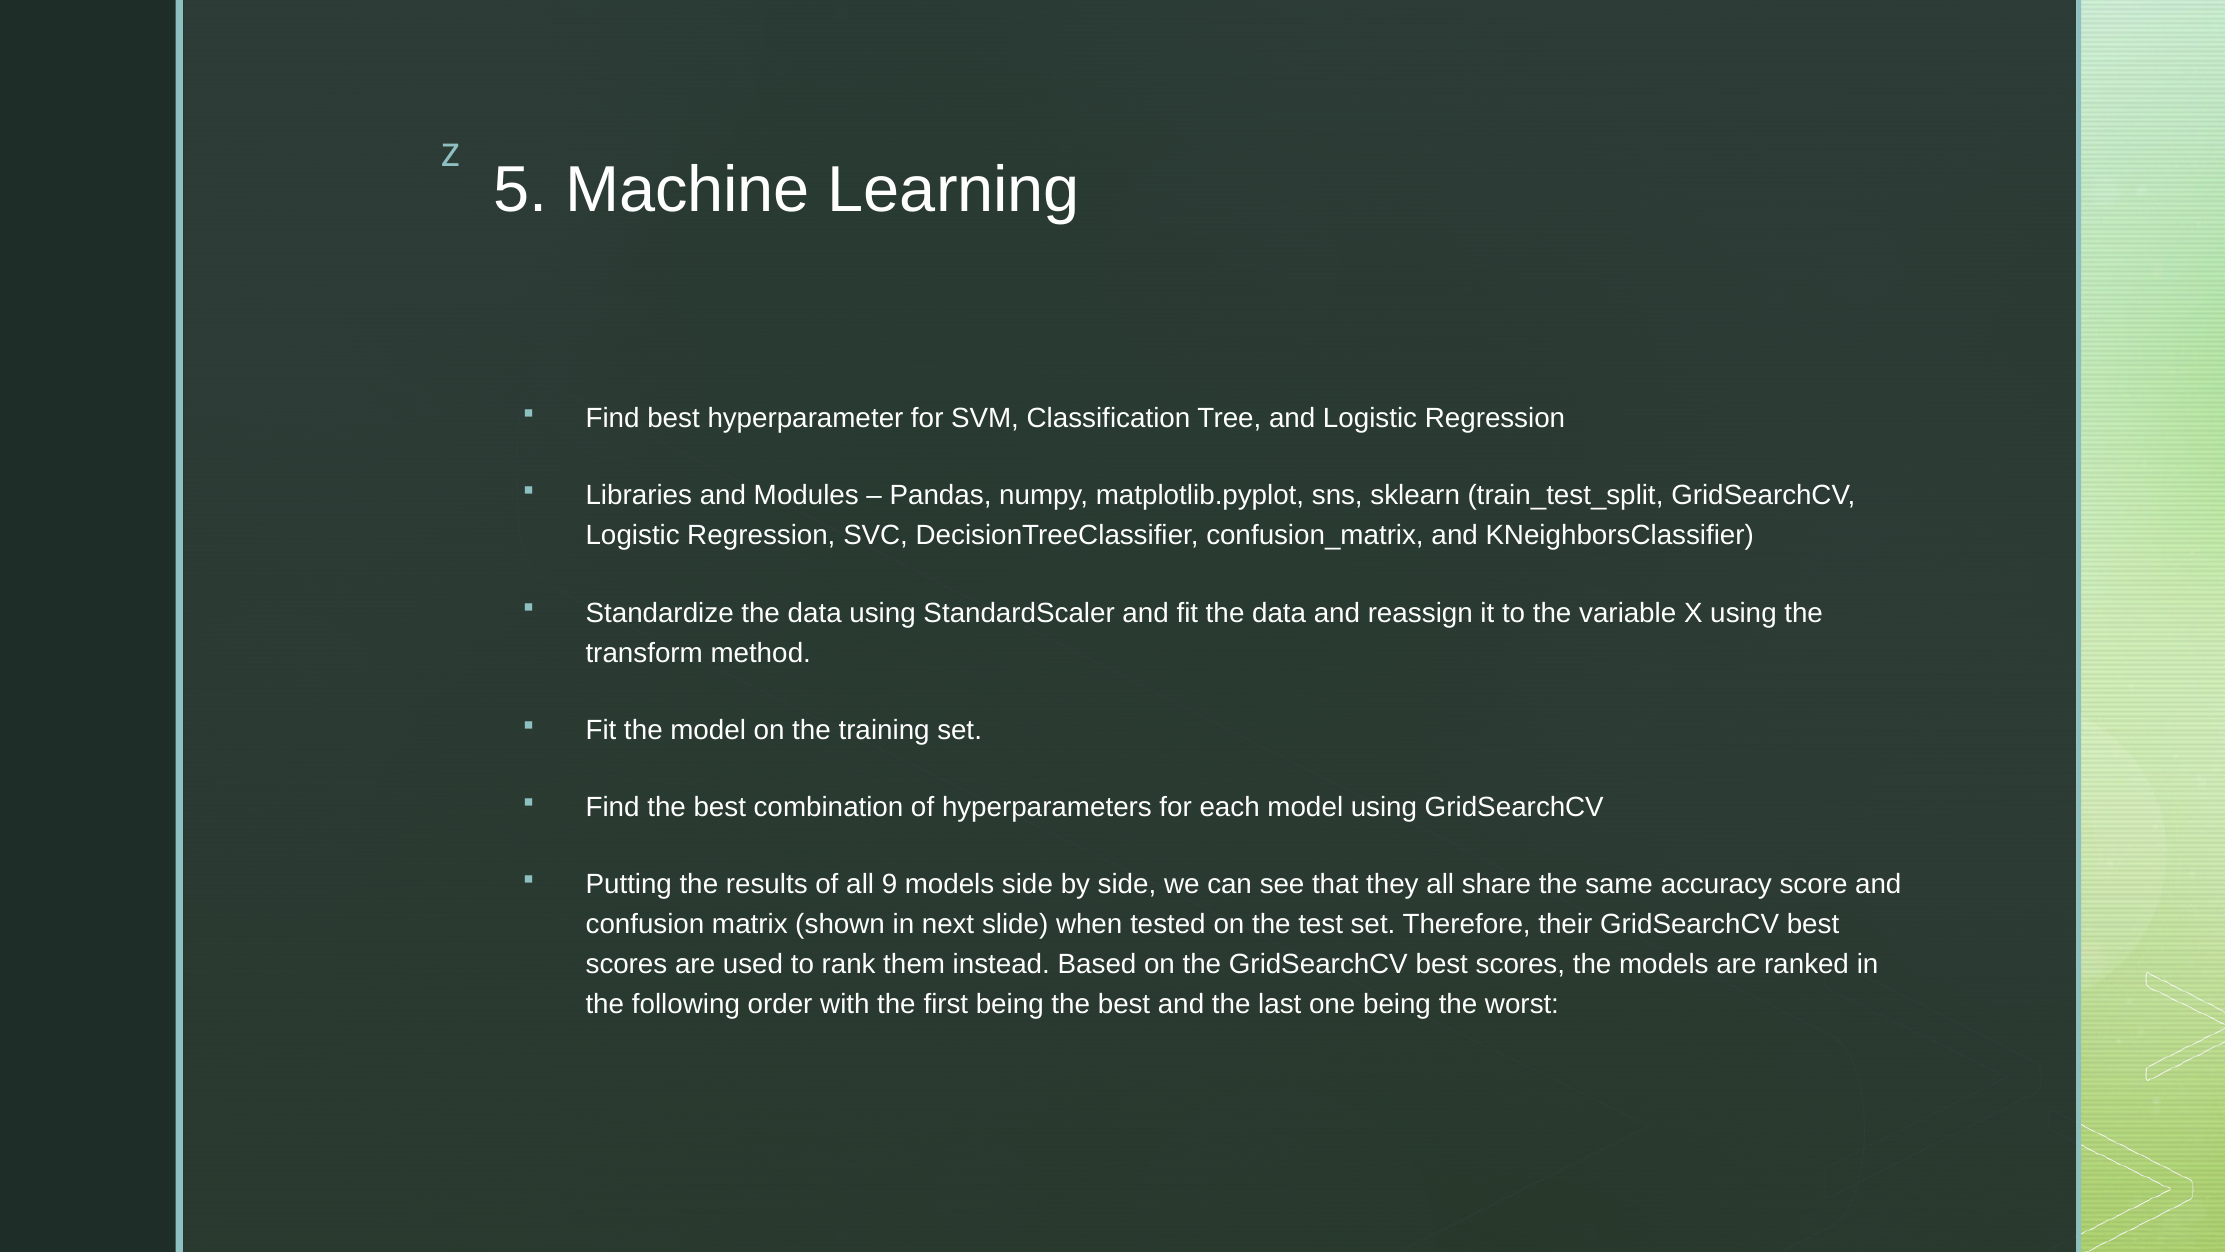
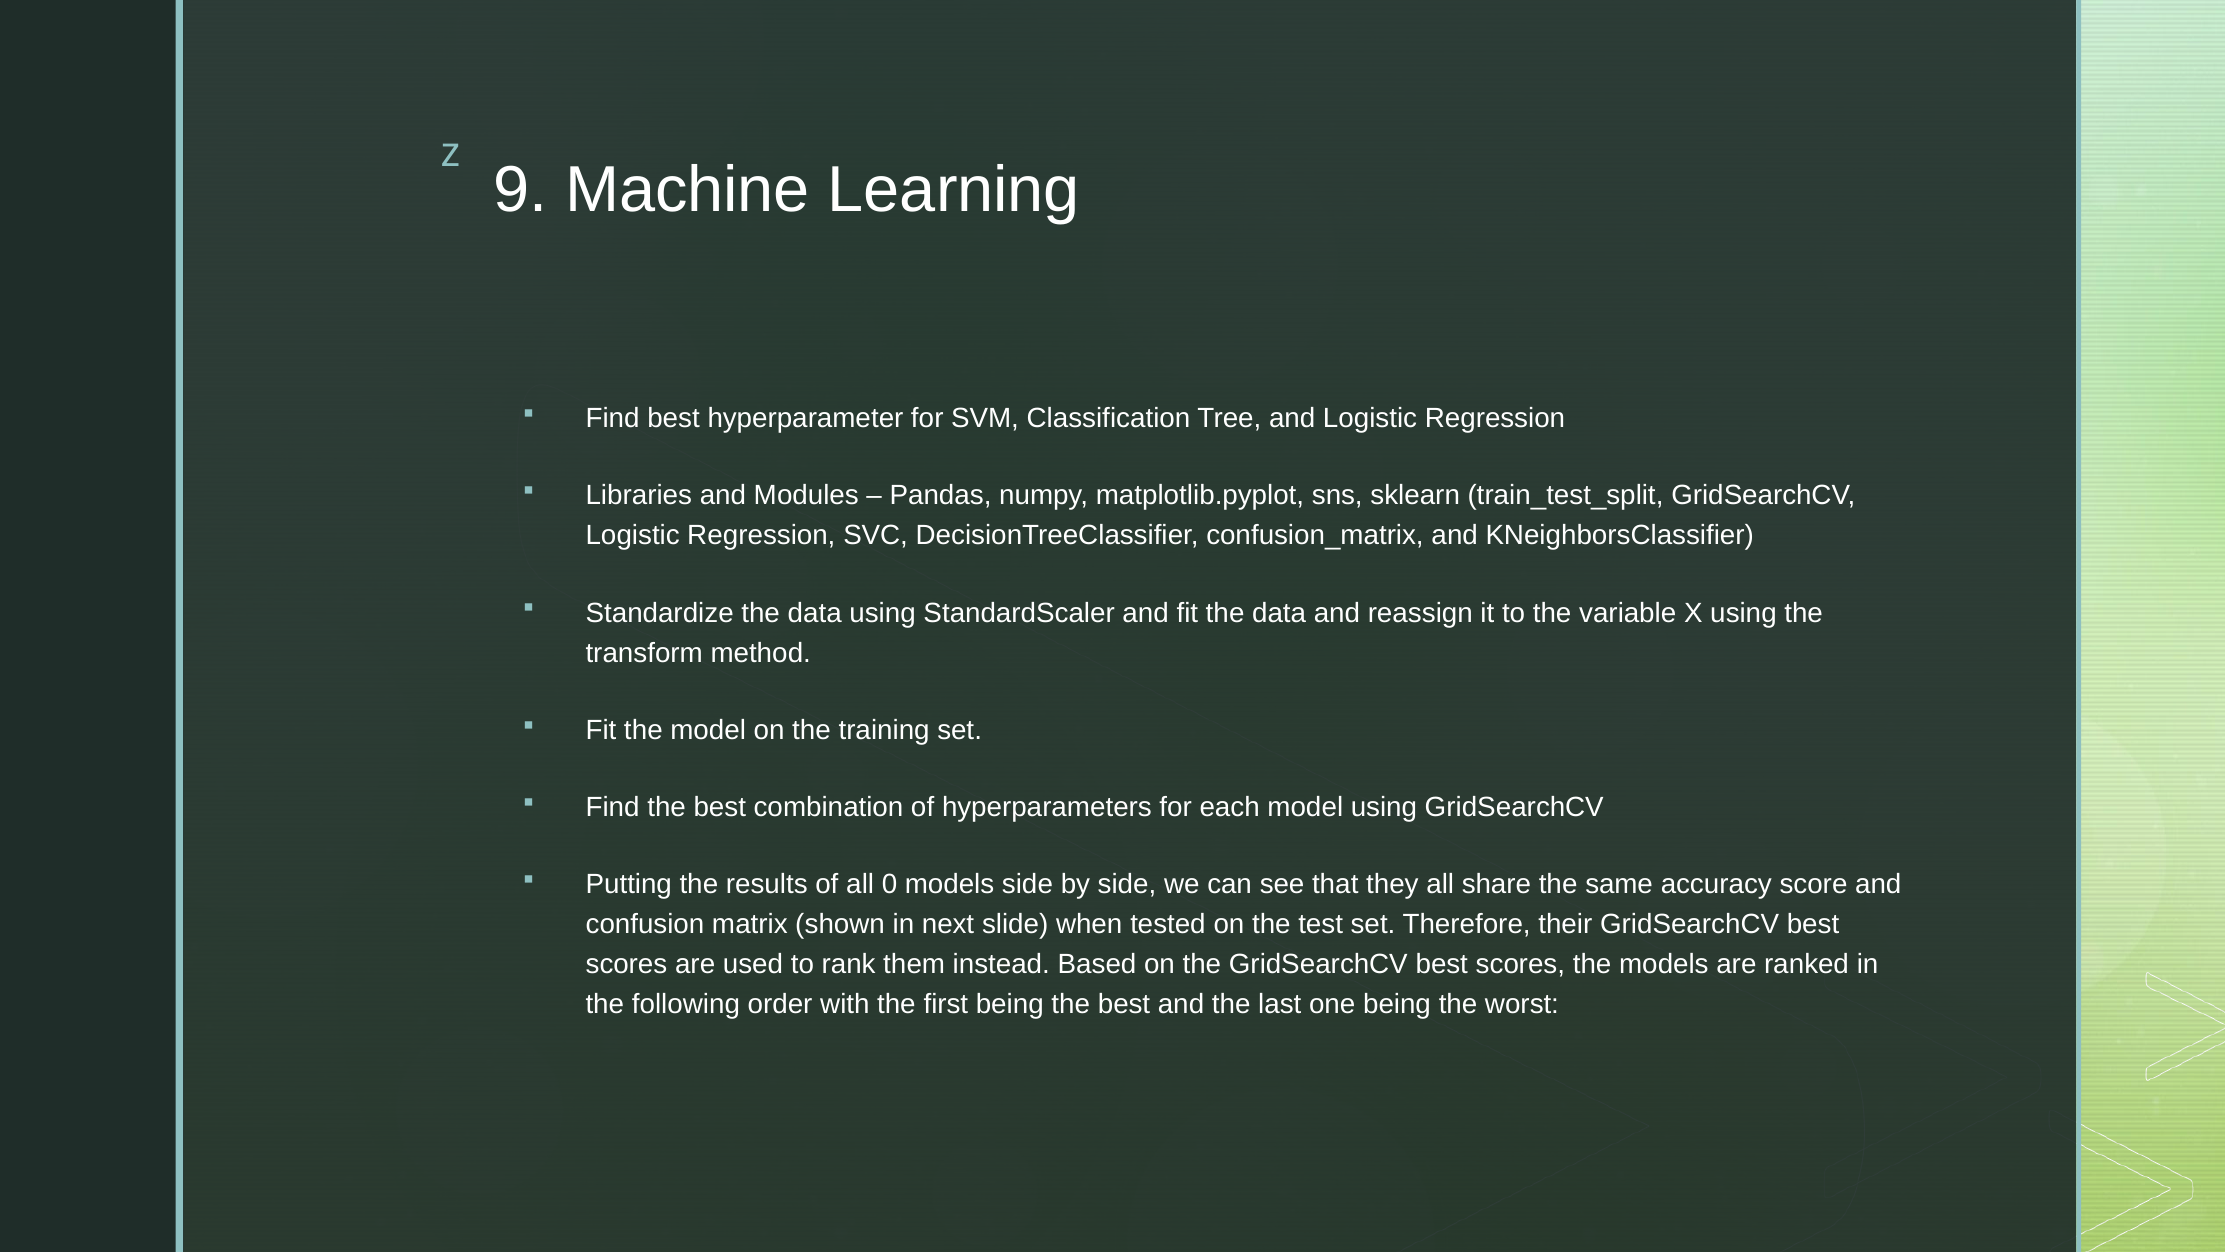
5: 5 -> 9
9: 9 -> 0
